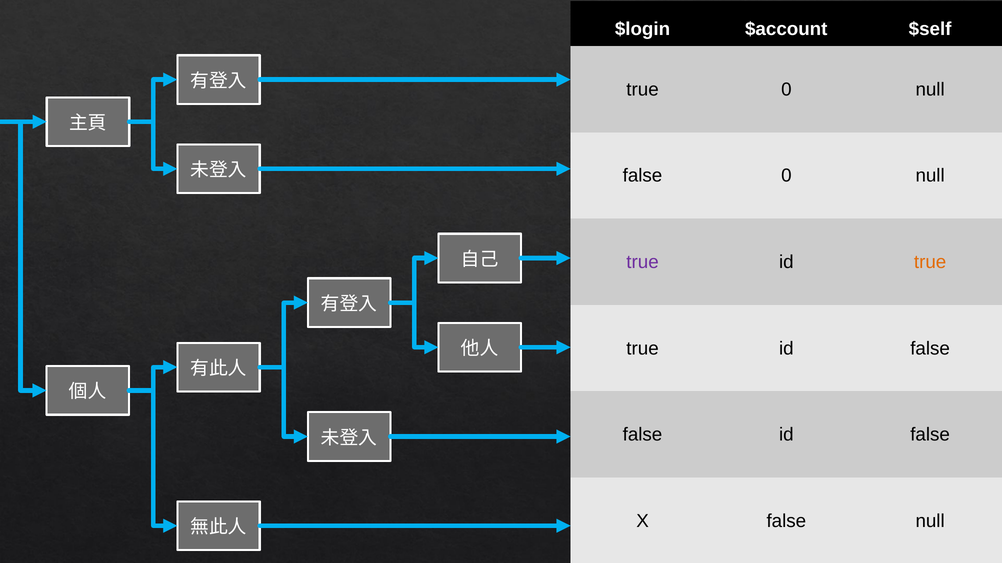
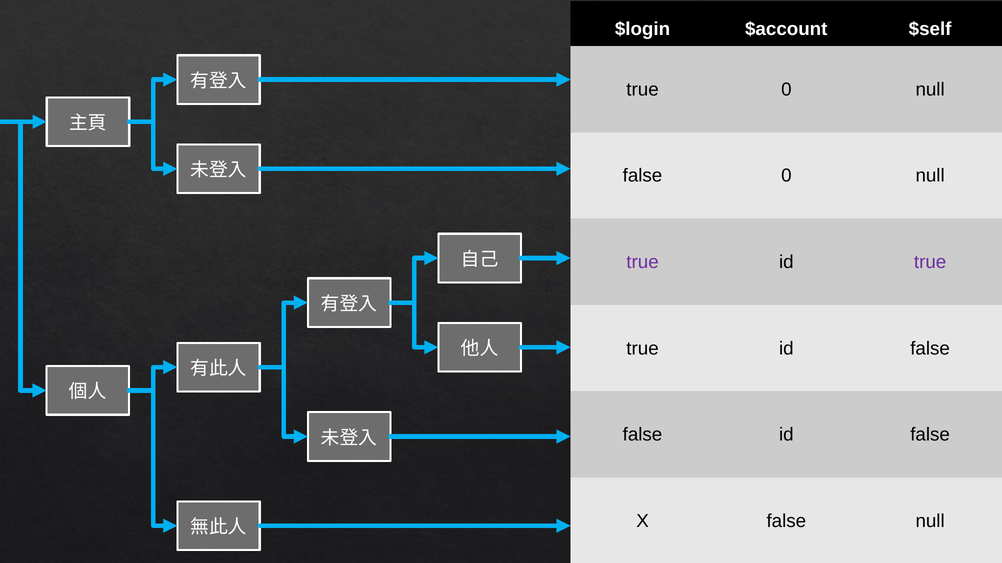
true at (930, 262) colour: orange -> purple
